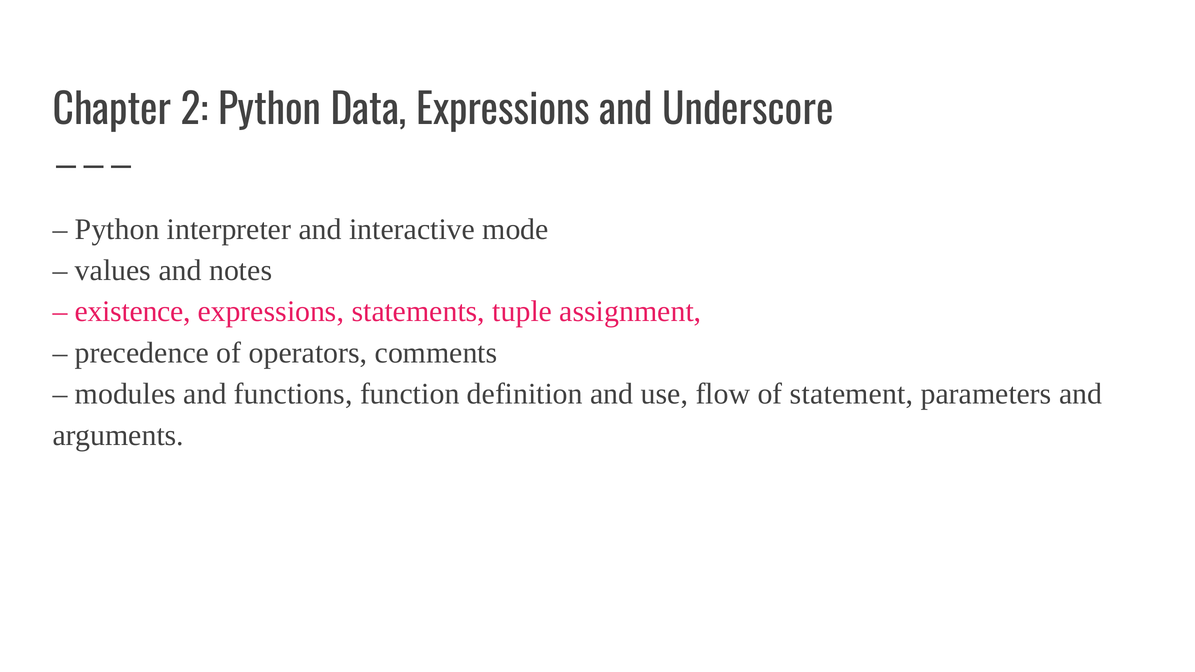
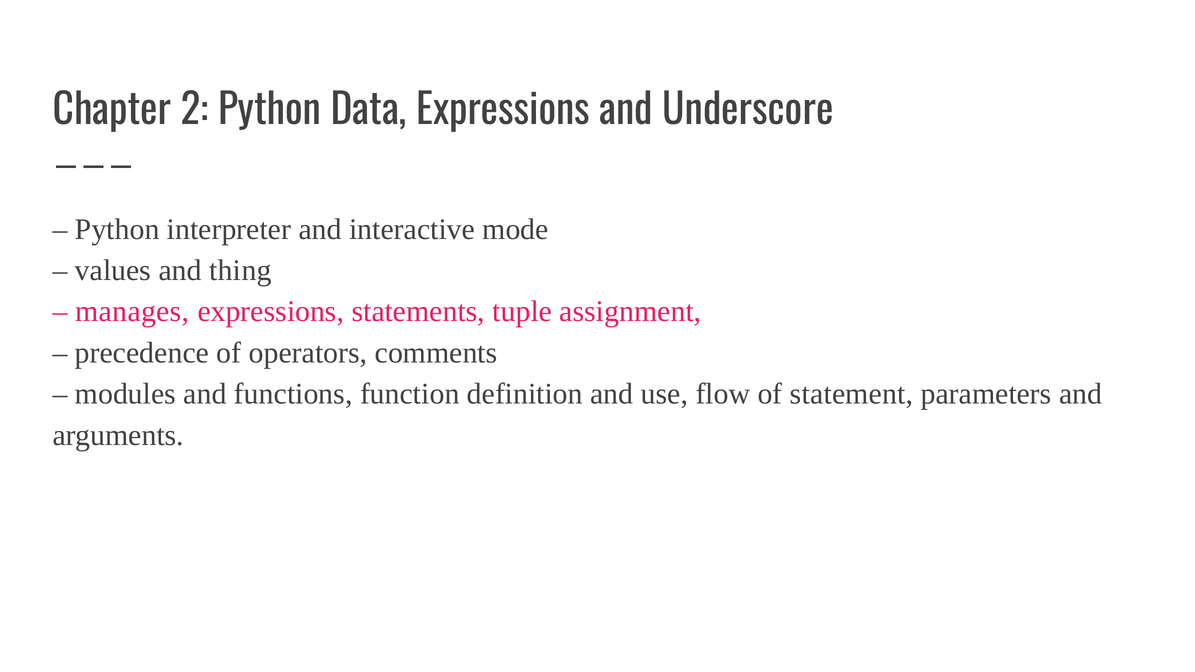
notes: notes -> thing
existence: existence -> manages
